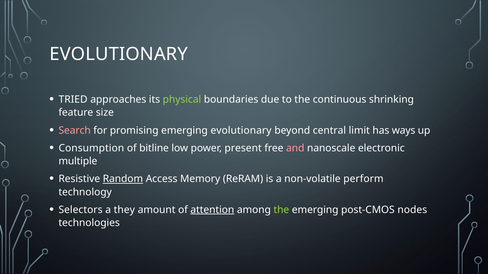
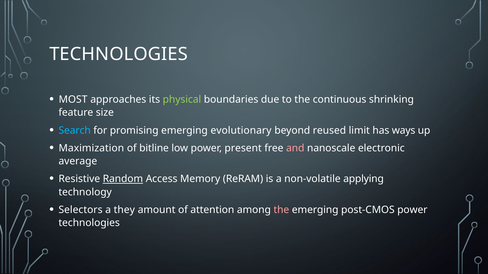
EVOLUTIONARY at (119, 54): EVOLUTIONARY -> TECHNOLOGIES
TRIED: TRIED -> MOST
Search colour: pink -> light blue
central: central -> reused
Consumption: Consumption -> Maximization
multiple: multiple -> average
perform: perform -> applying
attention underline: present -> none
the at (281, 210) colour: light green -> pink
post-CMOS nodes: nodes -> power
